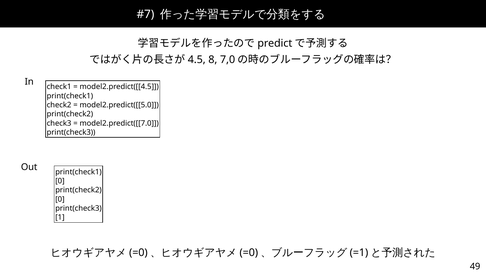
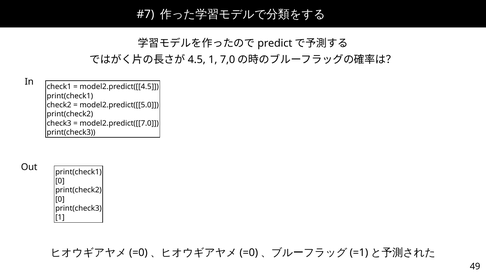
8 at (213, 60): 8 -> 1
